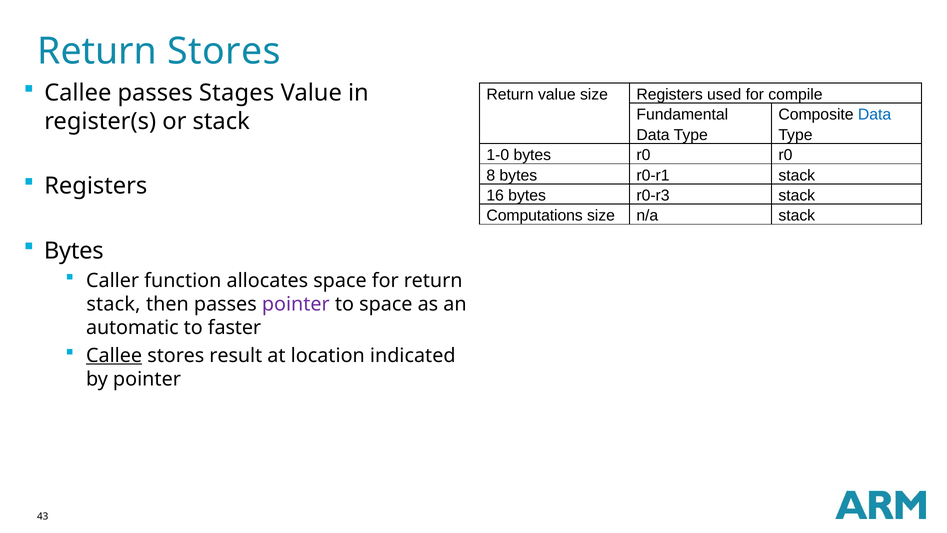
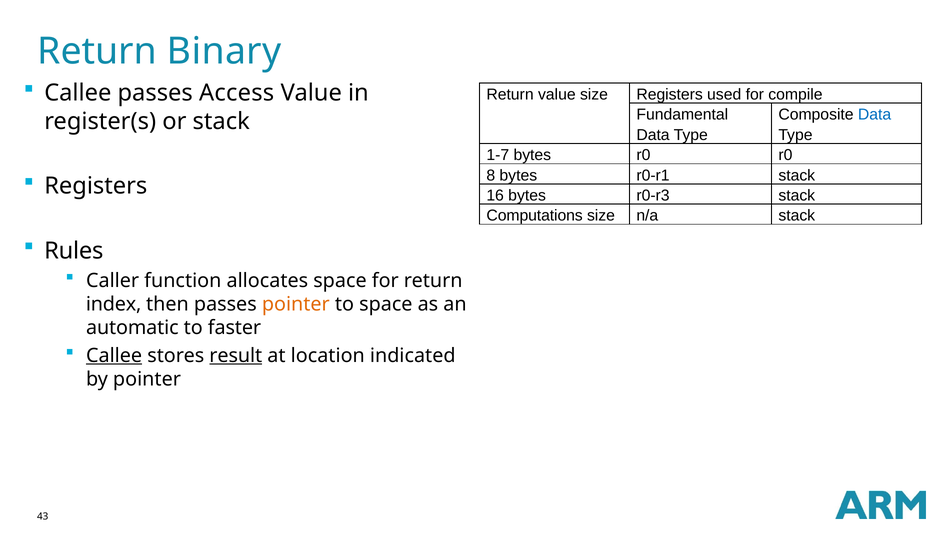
Return Stores: Stores -> Binary
Stages: Stages -> Access
1-0: 1-0 -> 1-7
Bytes at (74, 251): Bytes -> Rules
stack at (113, 304): stack -> index
pointer at (296, 304) colour: purple -> orange
result underline: none -> present
